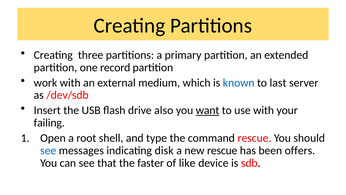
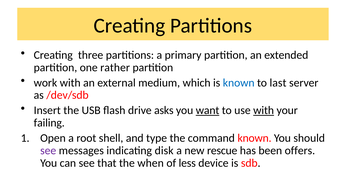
record: record -> rather
also: also -> asks
with at (264, 110) underline: none -> present
command rescue: rescue -> known
see at (48, 150) colour: blue -> purple
faster: faster -> when
like: like -> less
